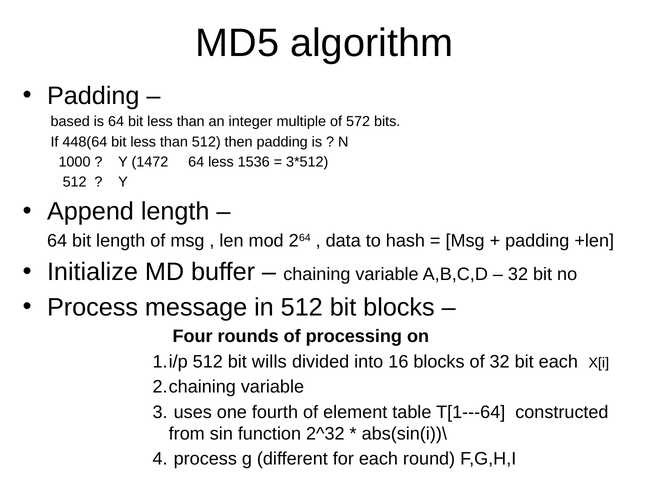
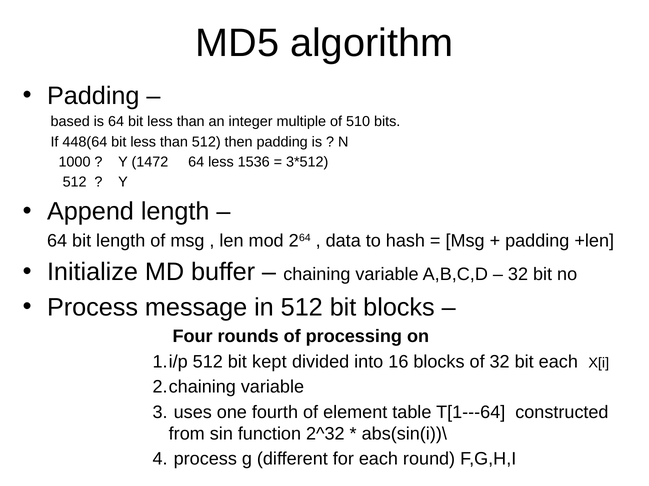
572: 572 -> 510
wills: wills -> kept
